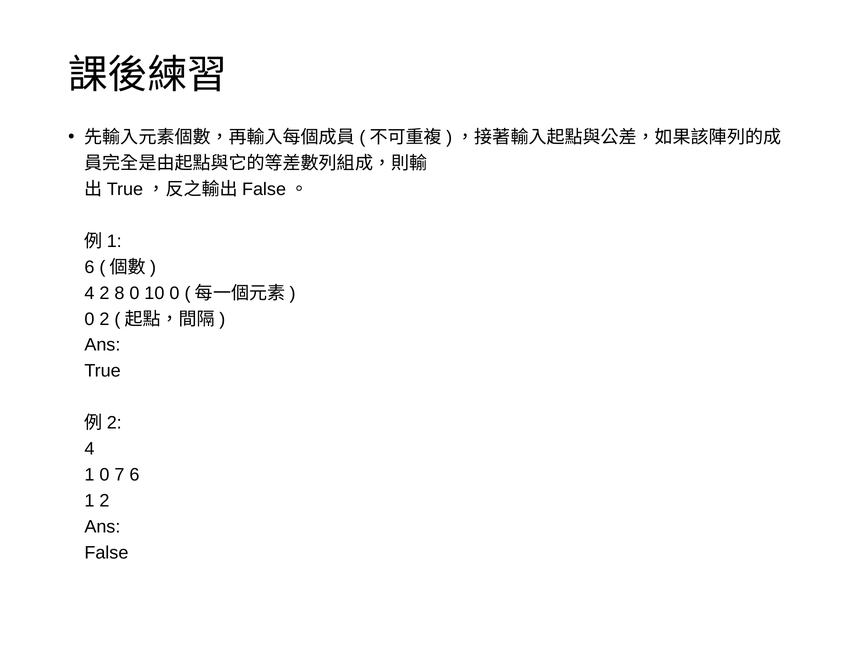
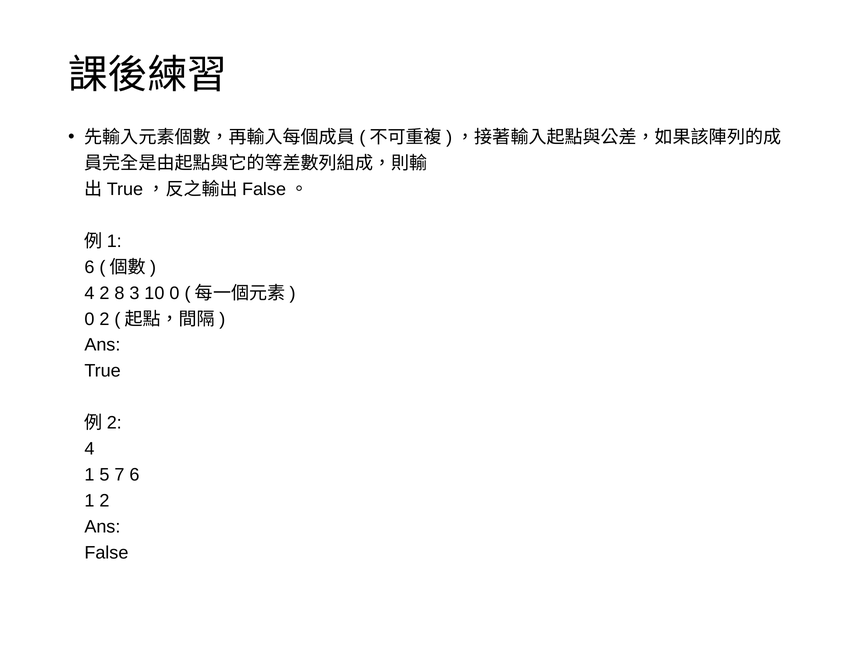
8 0: 0 -> 3
1 0: 0 -> 5
